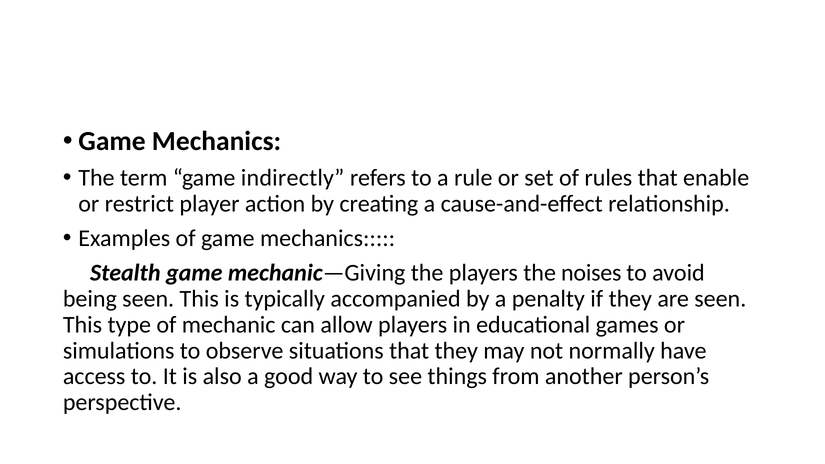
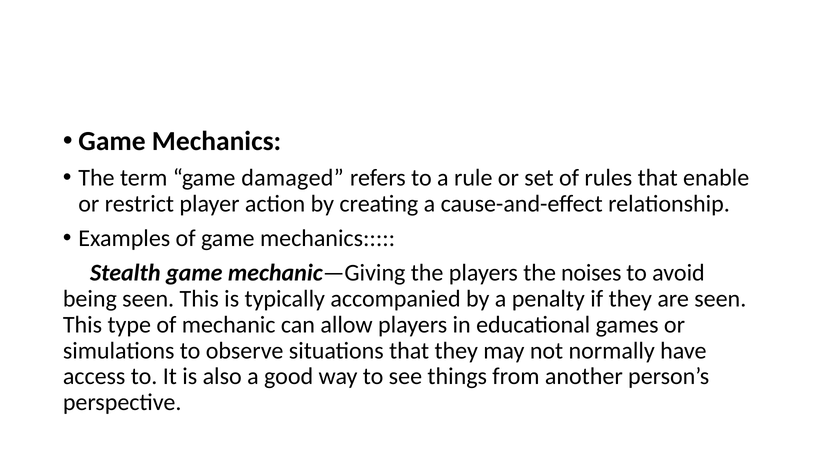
indirectly: indirectly -> damaged
